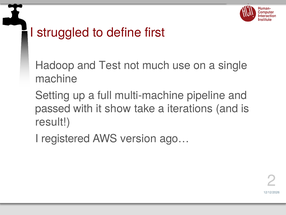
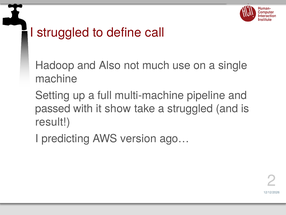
first: first -> call
Test: Test -> Also
a iterations: iterations -> struggled
registered: registered -> predicting
